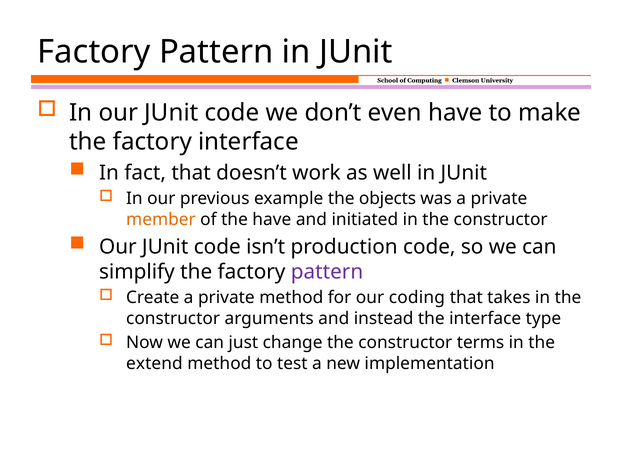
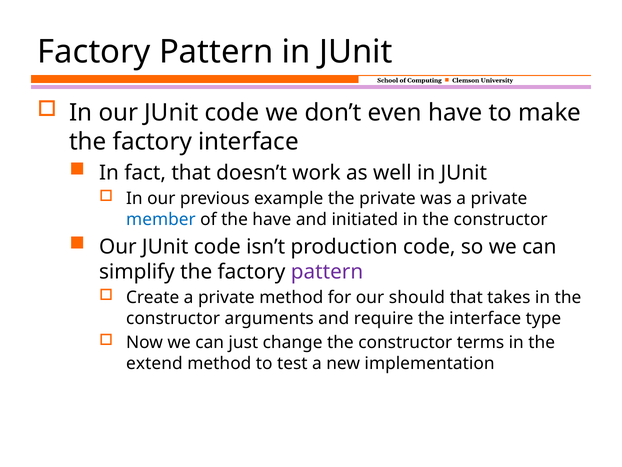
the objects: objects -> private
member colour: orange -> blue
coding: coding -> should
instead: instead -> require
